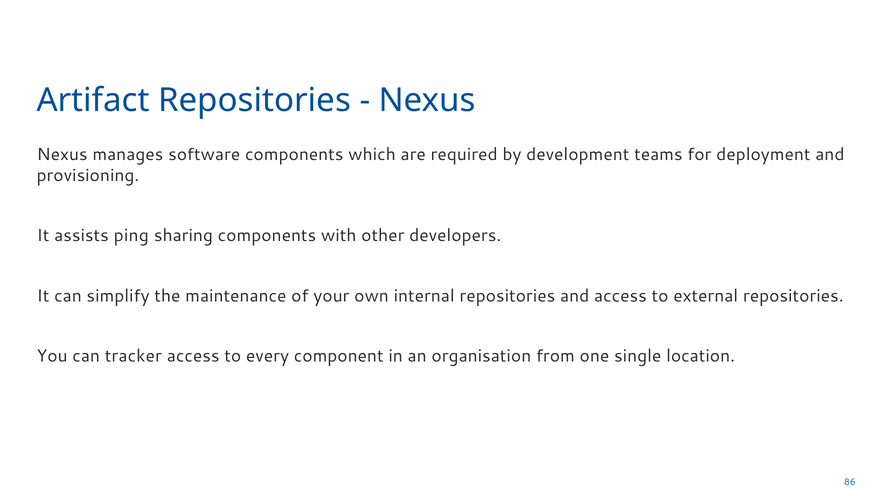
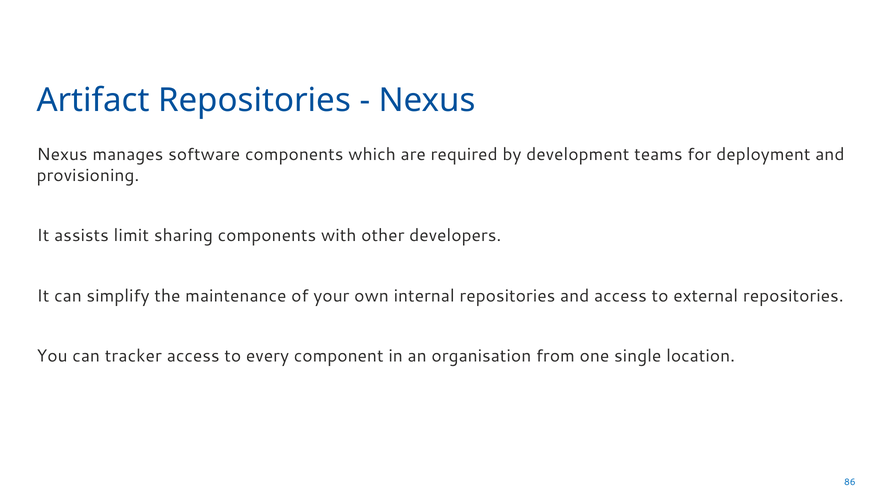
ping: ping -> limit
